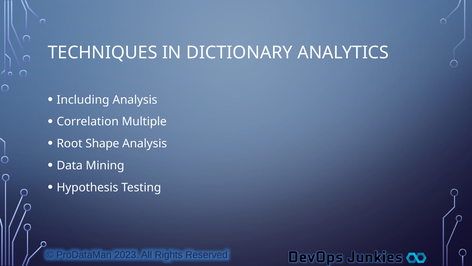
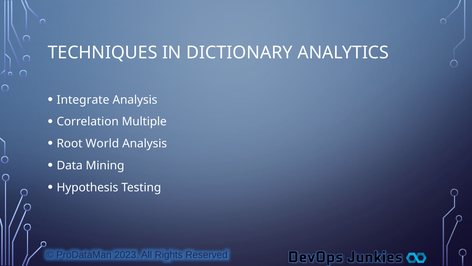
Including: Including -> Integrate
Shape: Shape -> World
